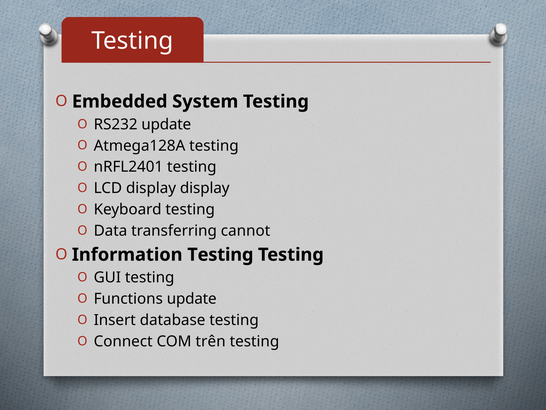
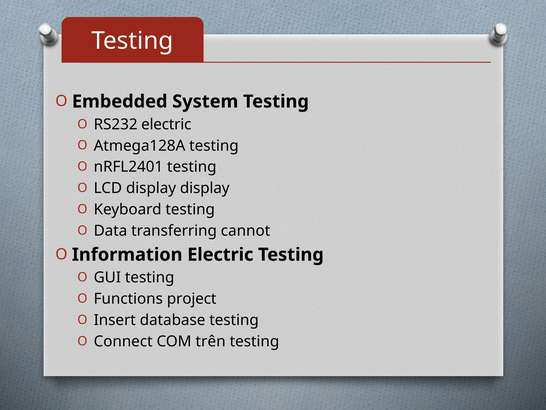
RS232 update: update -> electric
Information Testing: Testing -> Electric
Functions update: update -> project
